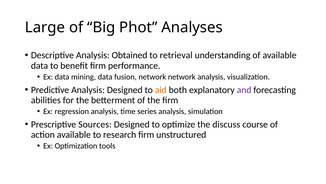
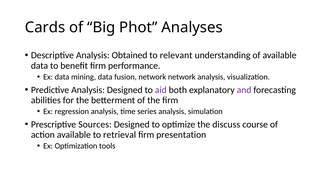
Large: Large -> Cards
retrieval: retrieval -> relevant
aid colour: orange -> purple
research: research -> retrieval
unstructured: unstructured -> presentation
